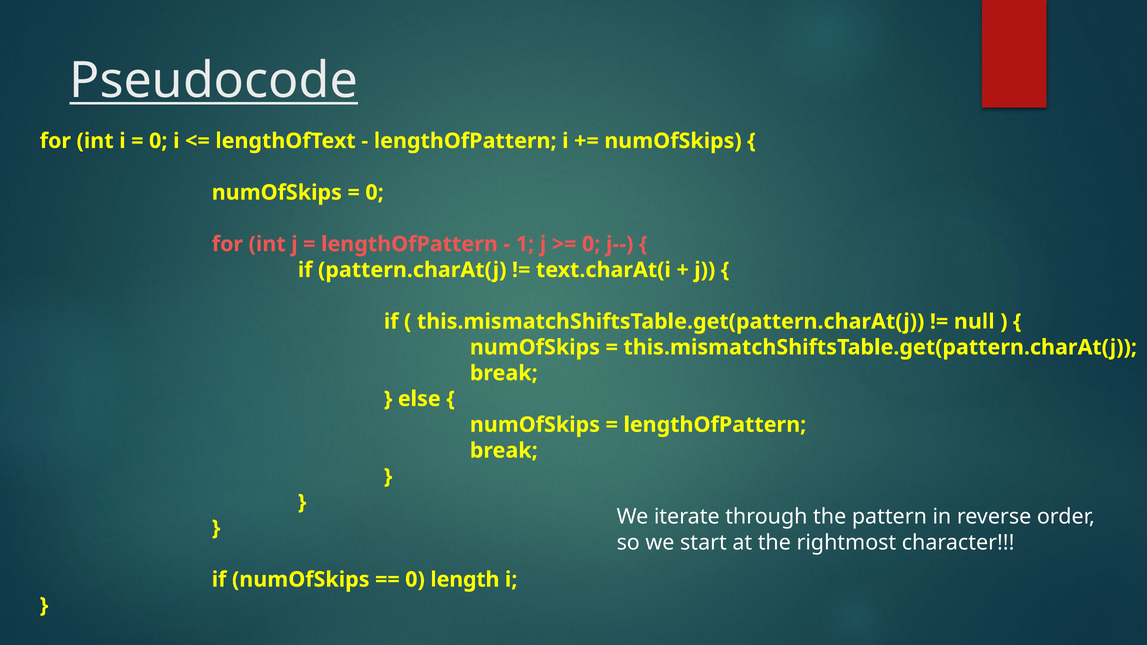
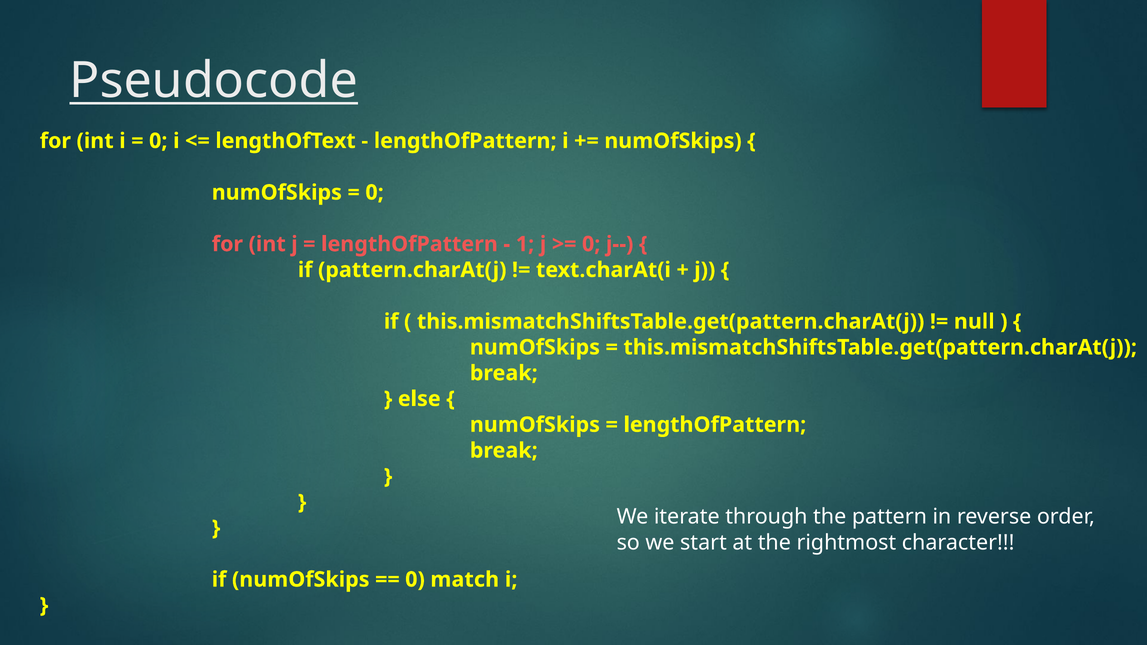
length: length -> match
